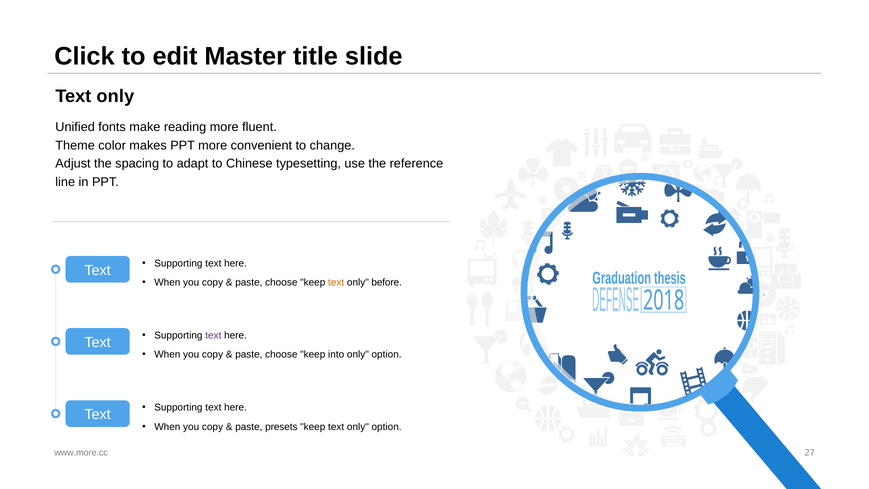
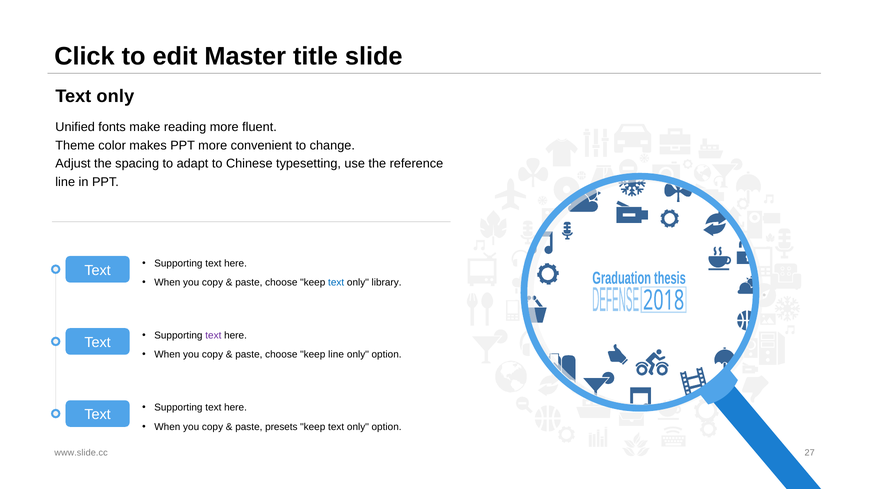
text at (336, 282) colour: orange -> blue
before: before -> library
keep into: into -> line
www.more.cc: www.more.cc -> www.slide.cc
